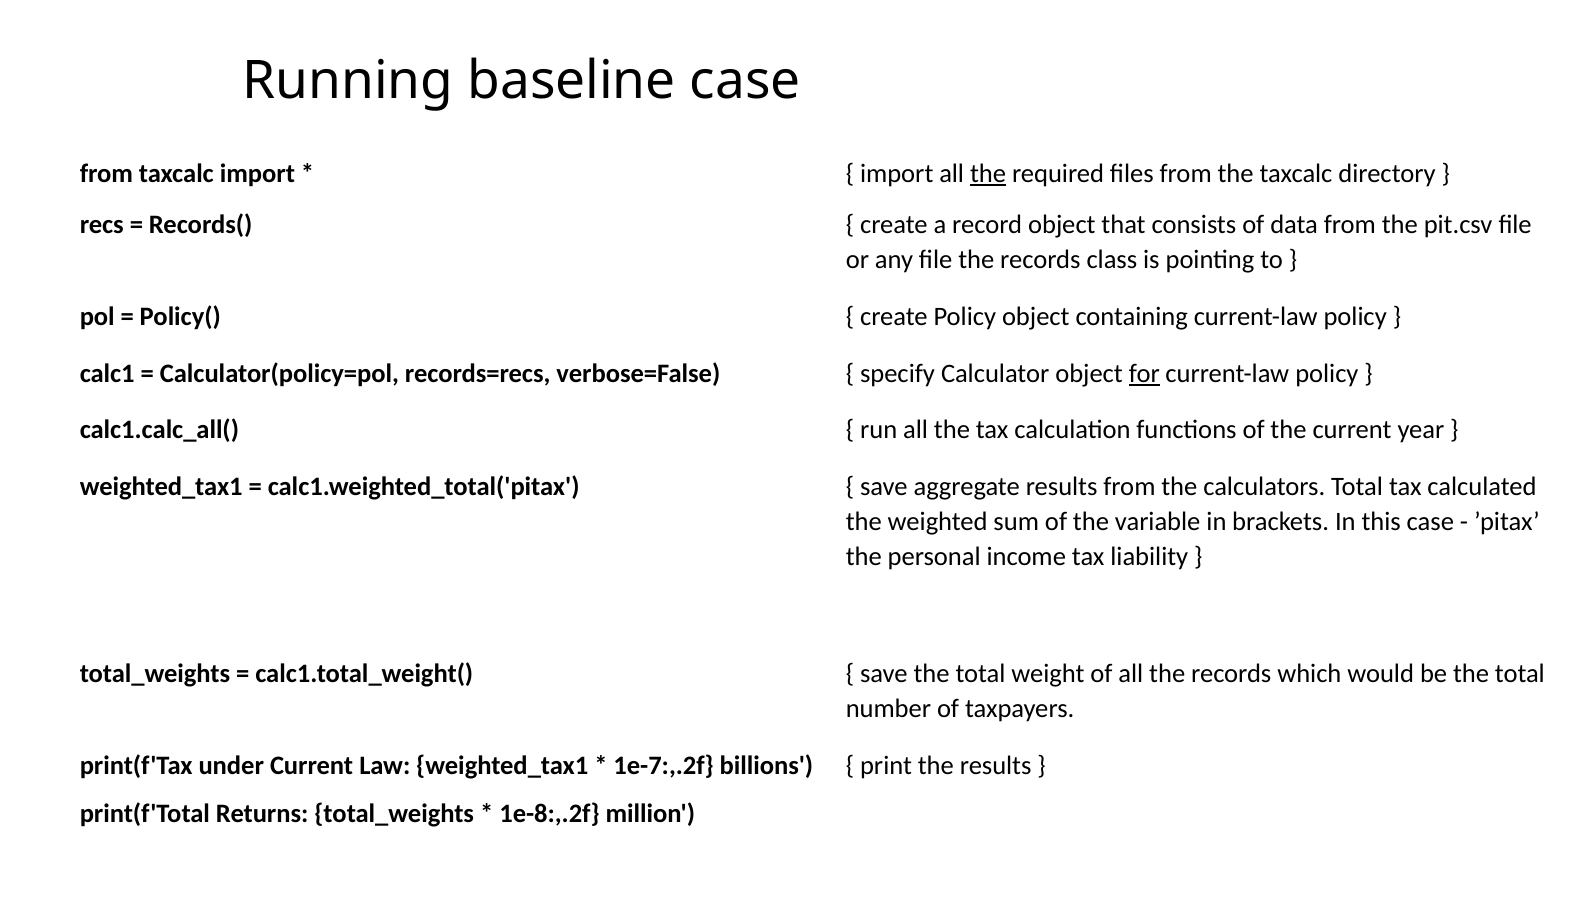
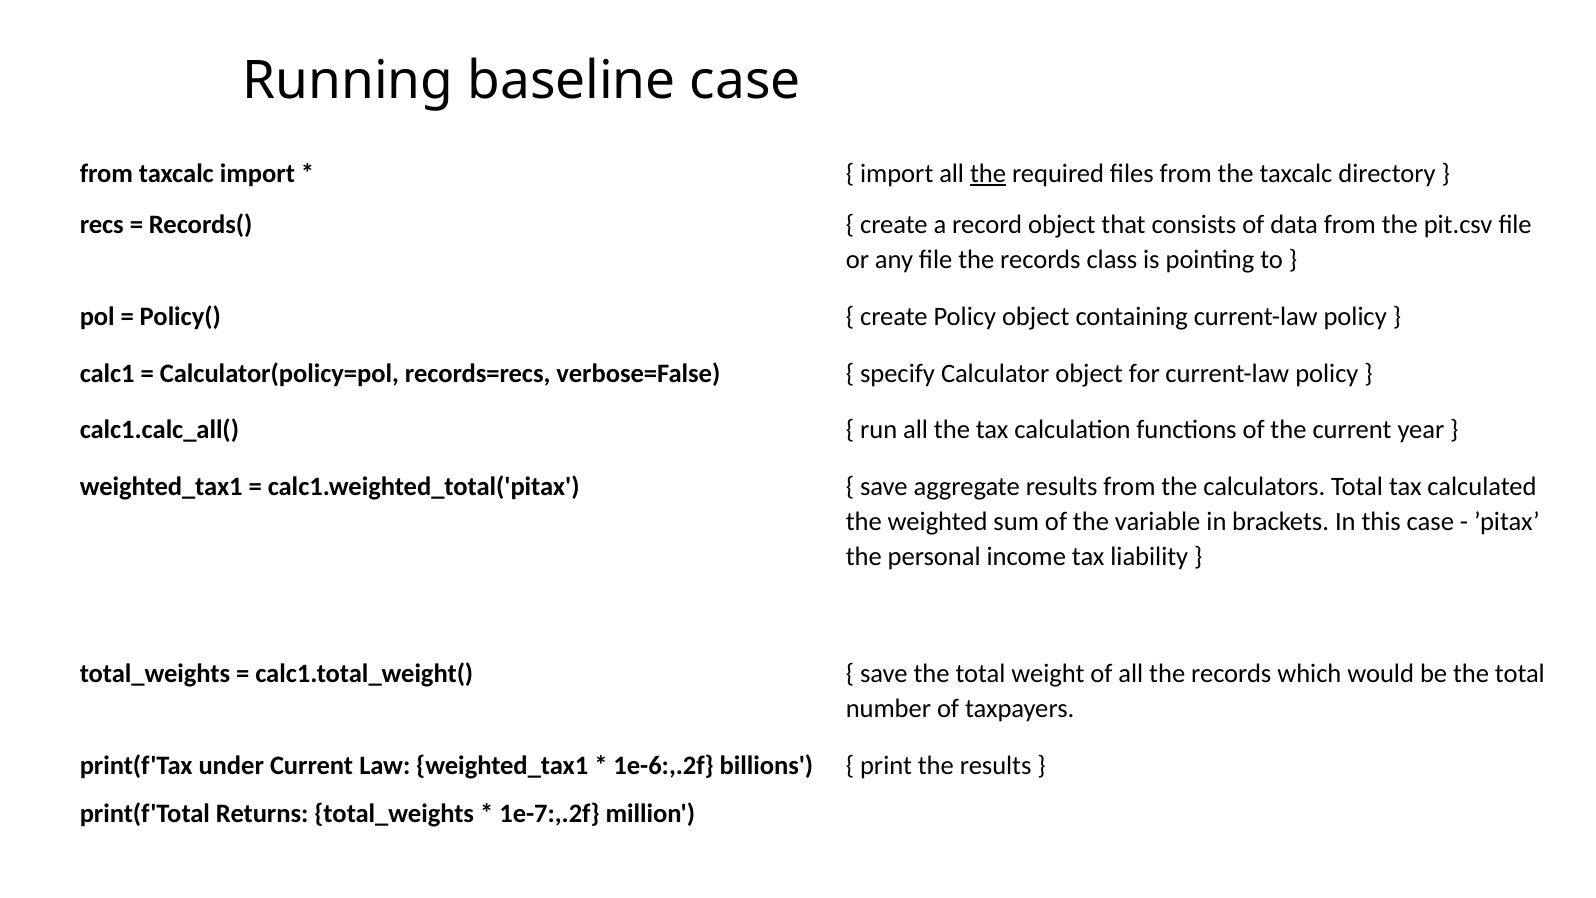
for underline: present -> none
1e-7:,.2f: 1e-7:,.2f -> 1e-6:,.2f
1e-8:,.2f: 1e-8:,.2f -> 1e-7:,.2f
